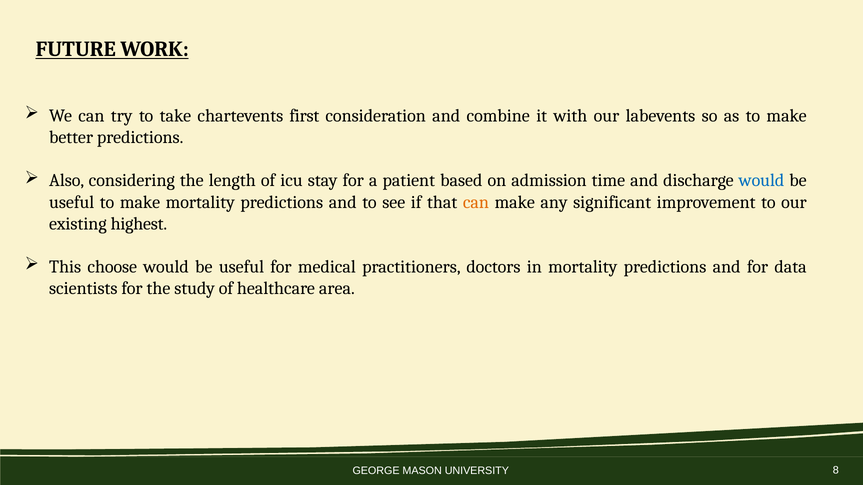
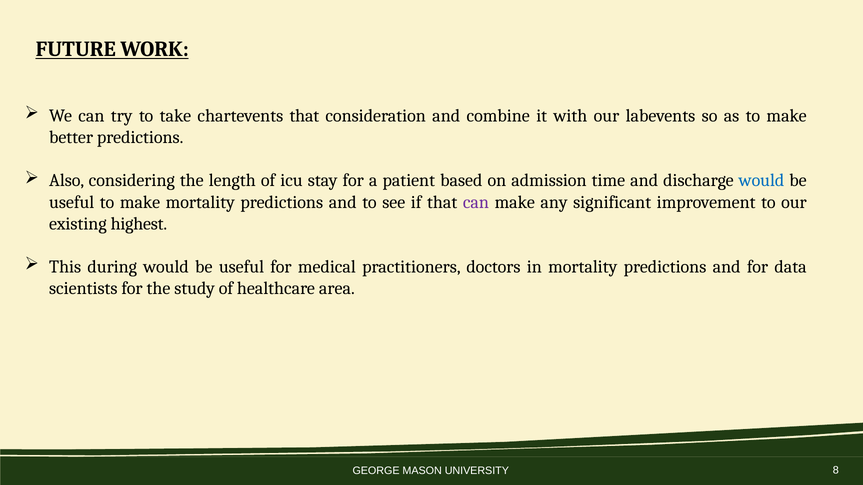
chartevents first: first -> that
can at (476, 202) colour: orange -> purple
choose: choose -> during
